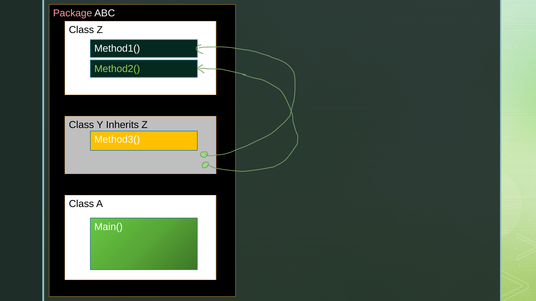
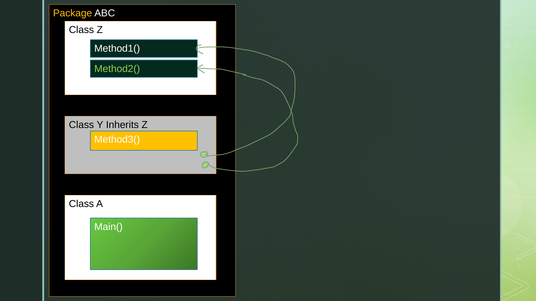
Package colour: pink -> yellow
